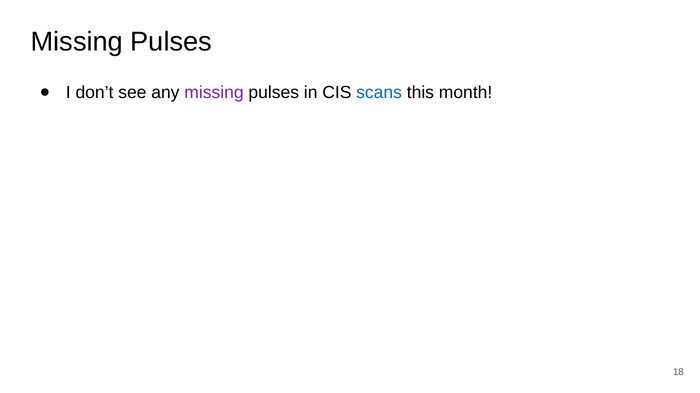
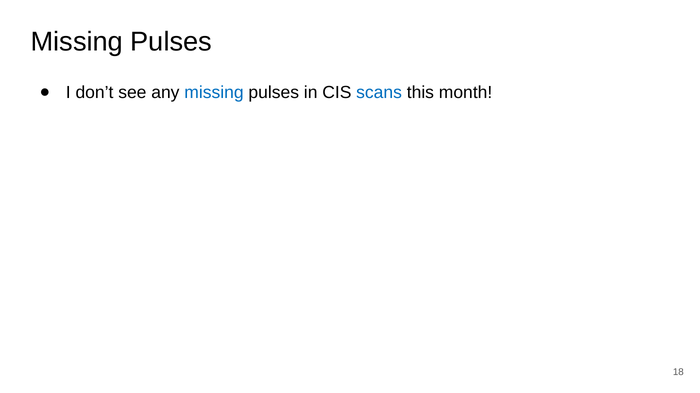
missing at (214, 93) colour: purple -> blue
